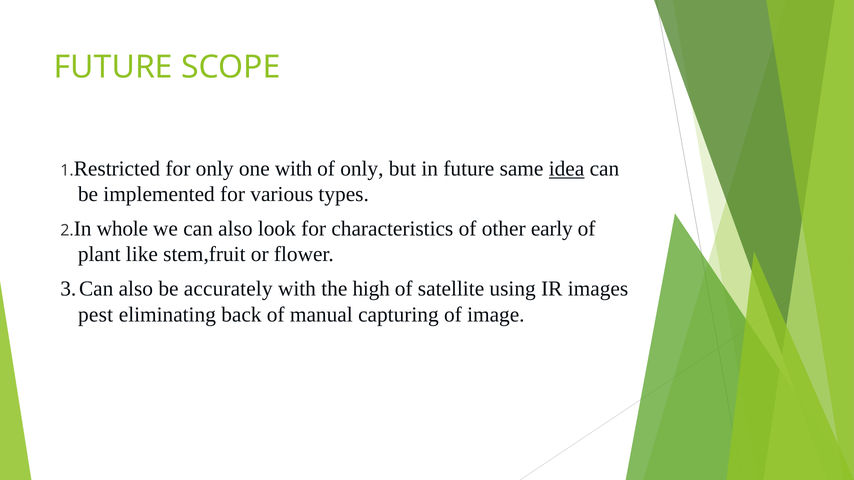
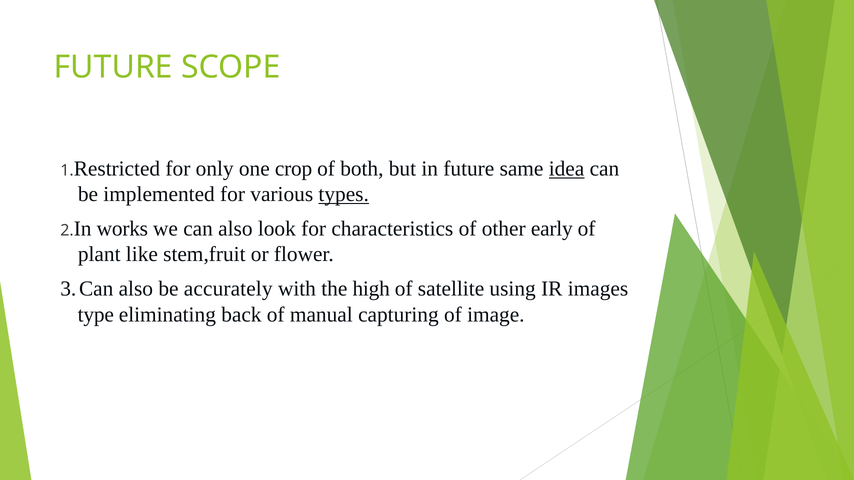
one with: with -> crop
of only: only -> both
types underline: none -> present
whole: whole -> works
pest: pest -> type
